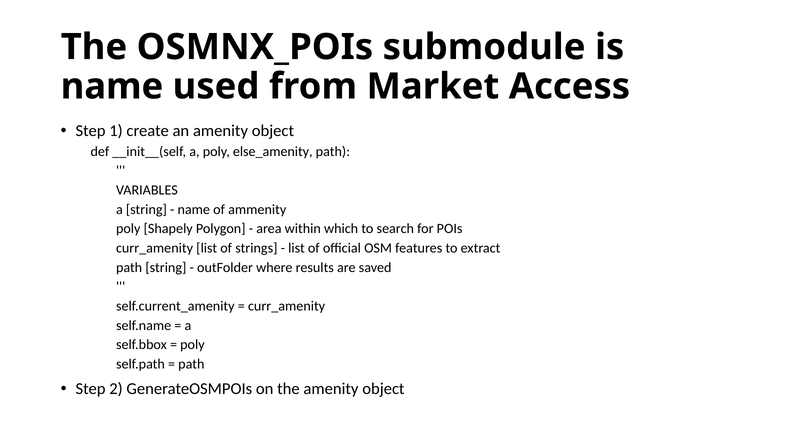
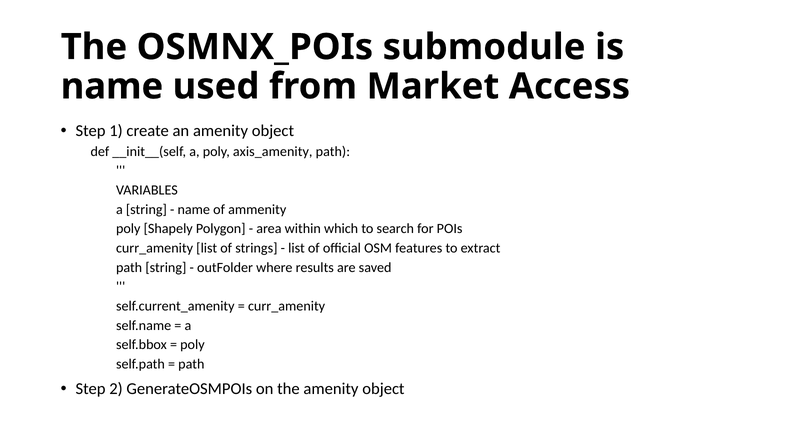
else_amenity: else_amenity -> axis_amenity
